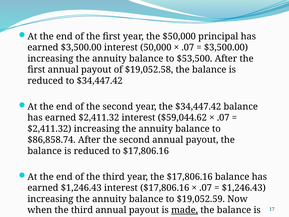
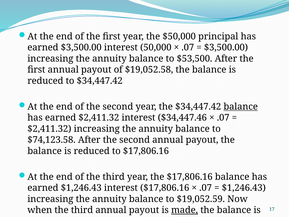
balance at (241, 107) underline: none -> present
$59,044.62: $59,044.62 -> $34,447.46
$86,858.74: $86,858.74 -> $74,123.58
